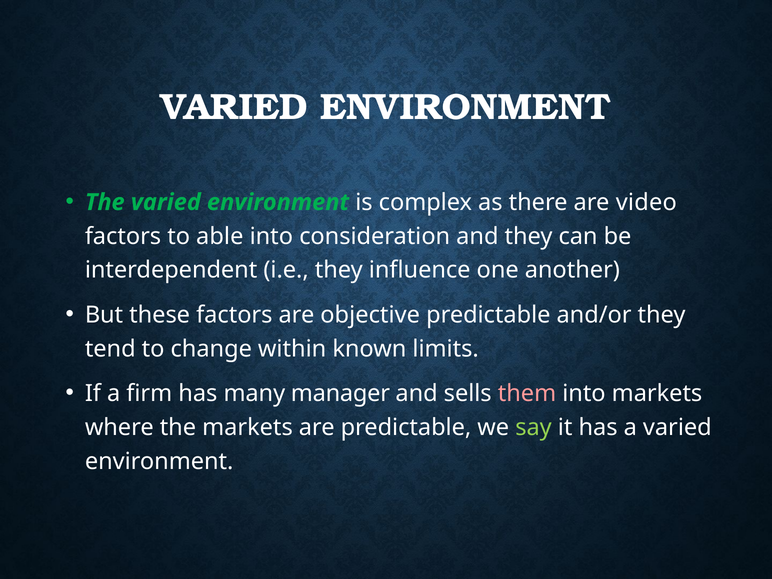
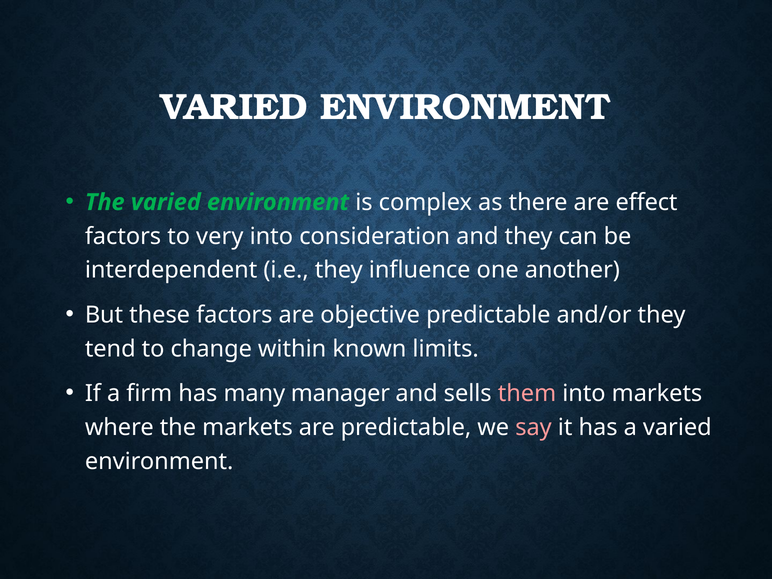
video: video -> effect
able: able -> very
say colour: light green -> pink
